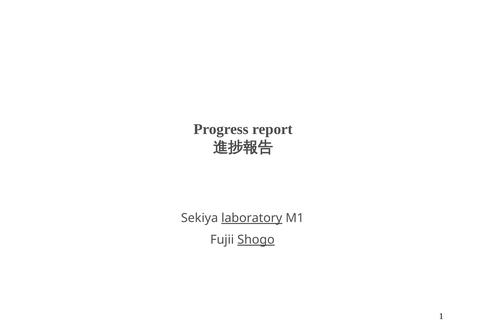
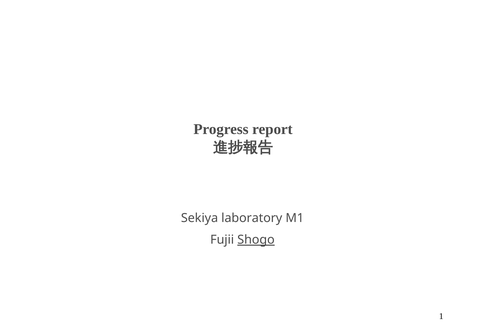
laboratory underline: present -> none
